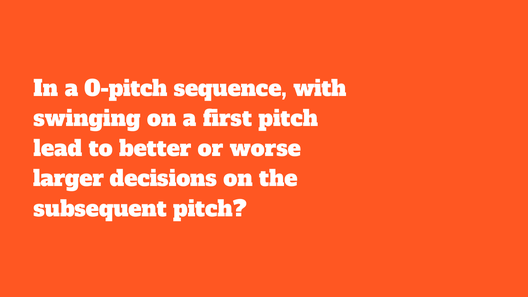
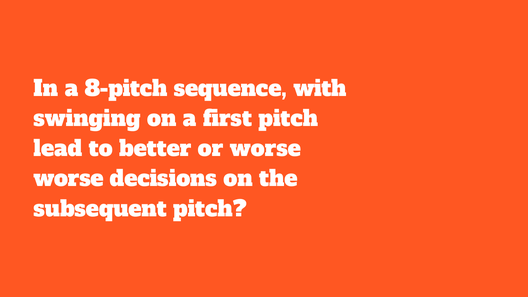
0-pitch: 0-pitch -> 8-pitch
larger at (69, 179): larger -> worse
